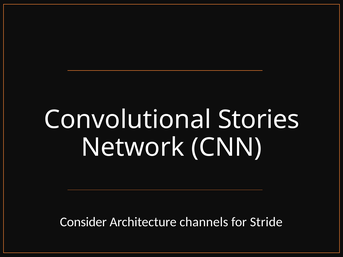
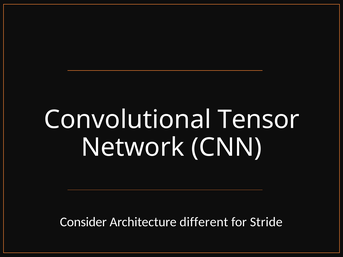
Stories: Stories -> Tensor
channels: channels -> different
